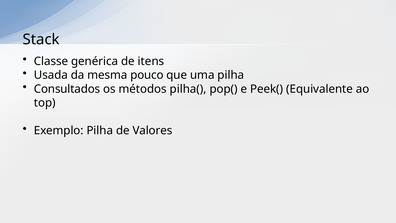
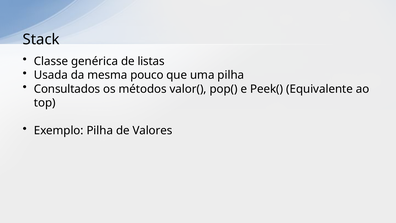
itens: itens -> listas
pilha(: pilha( -> valor(
